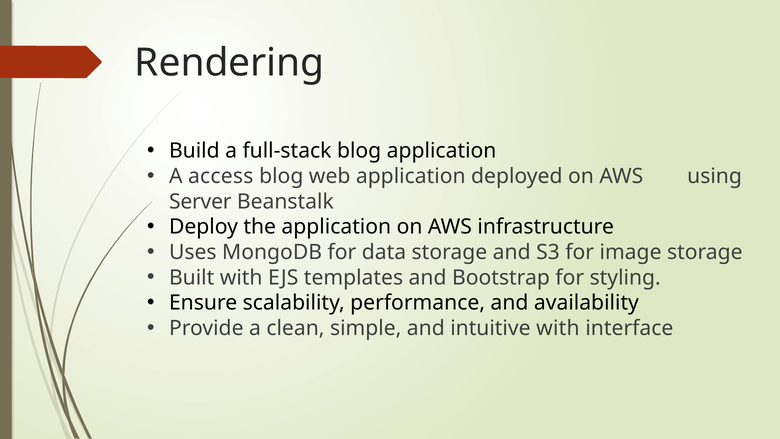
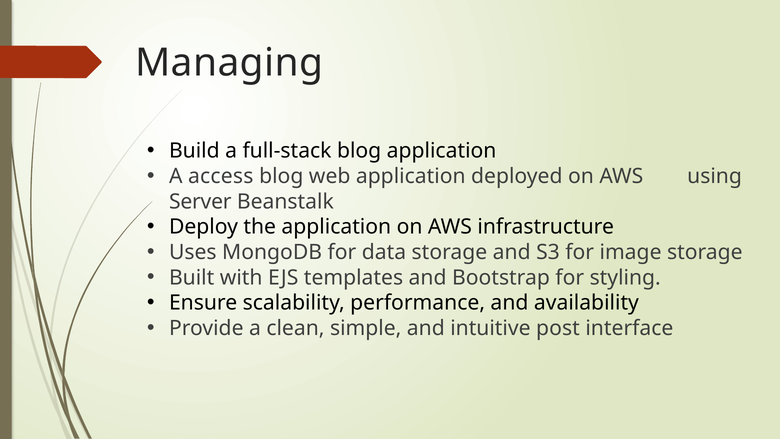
Rendering: Rendering -> Managing
intuitive with: with -> post
